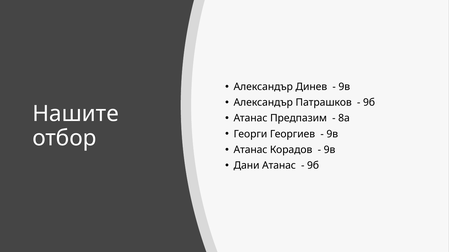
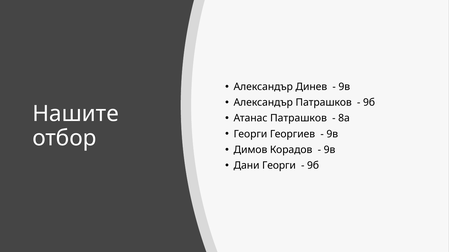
Атанас Предпазим: Предпазим -> Патрашков
Атанас at (251, 150): Атанас -> Димов
Дани Атанас: Атанас -> Георги
